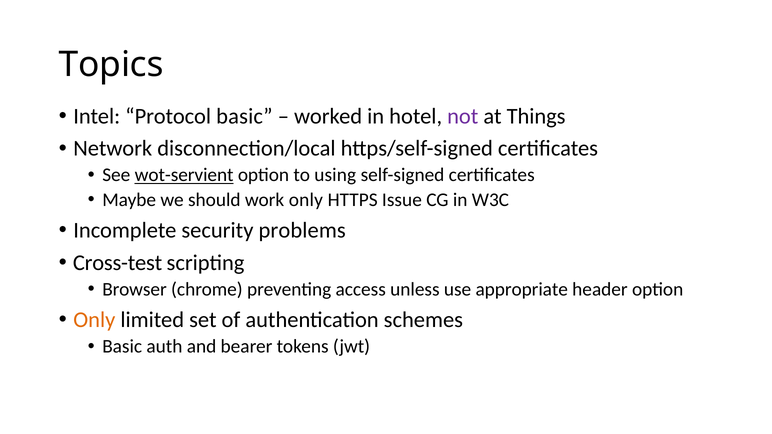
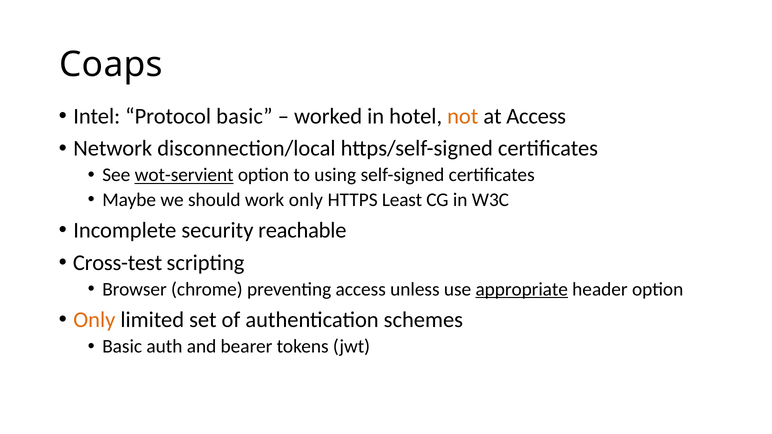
Topics: Topics -> Coaps
not colour: purple -> orange
at Things: Things -> Access
Issue: Issue -> Least
problems: problems -> reachable
appropriate underline: none -> present
